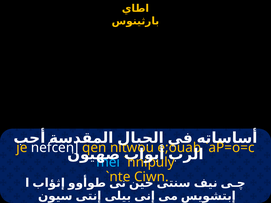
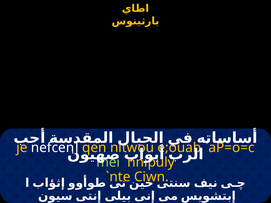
mei colour: light blue -> light green
